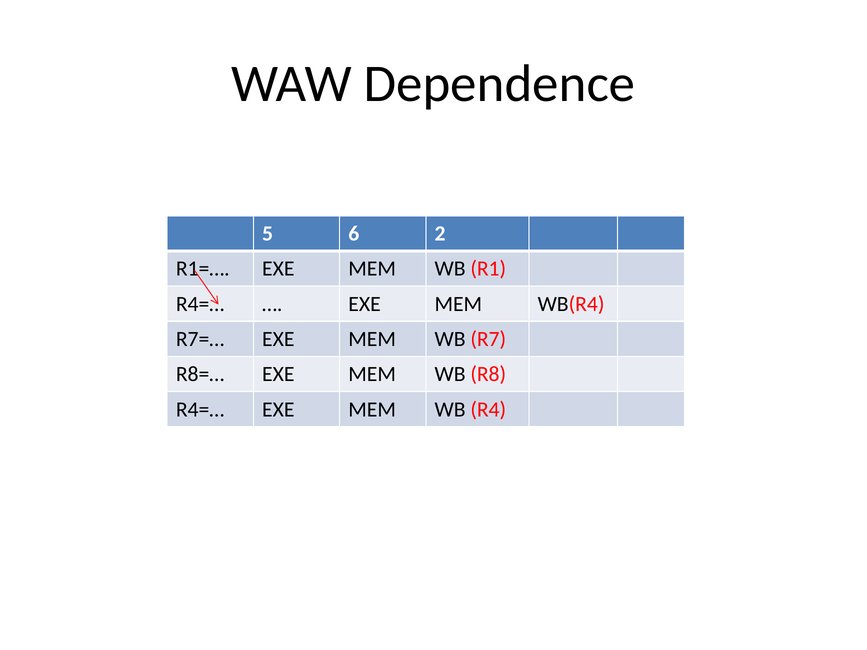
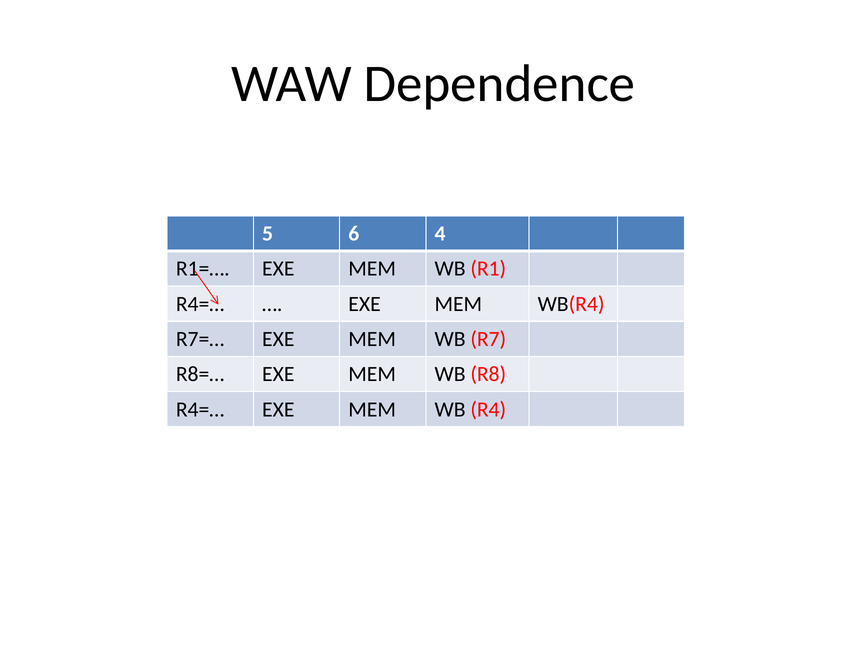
2: 2 -> 4
